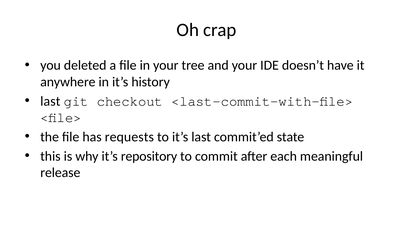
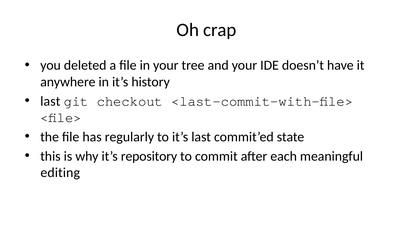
requests: requests -> regularly
release: release -> editing
